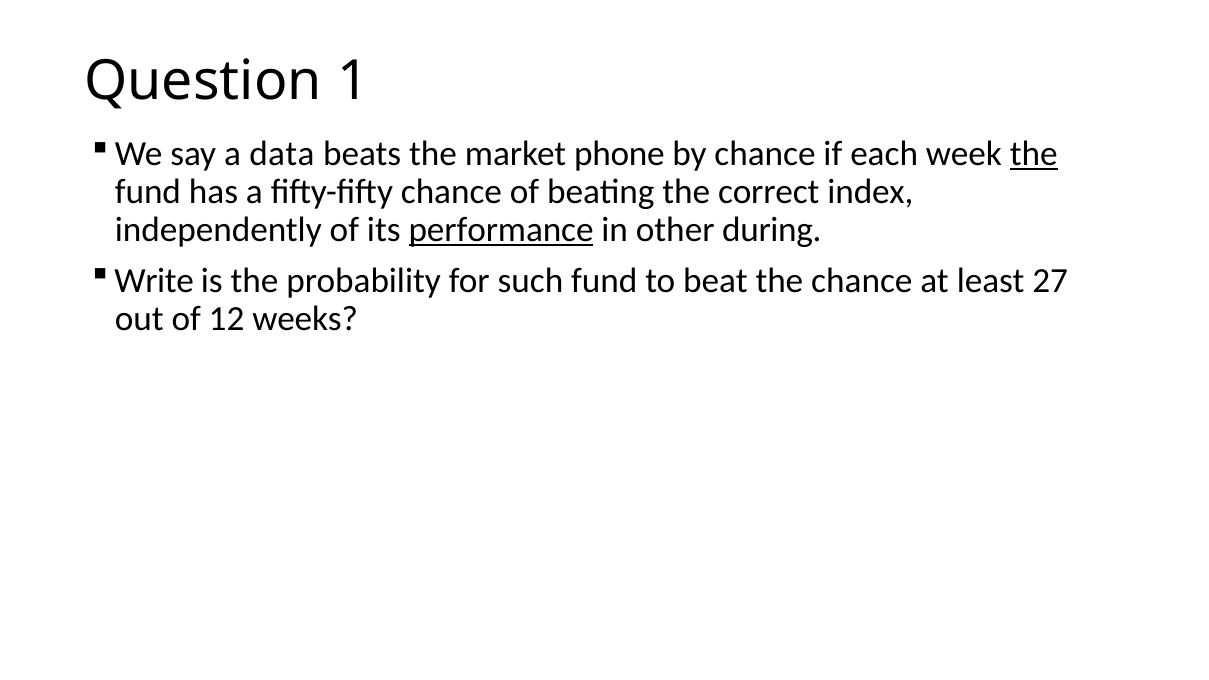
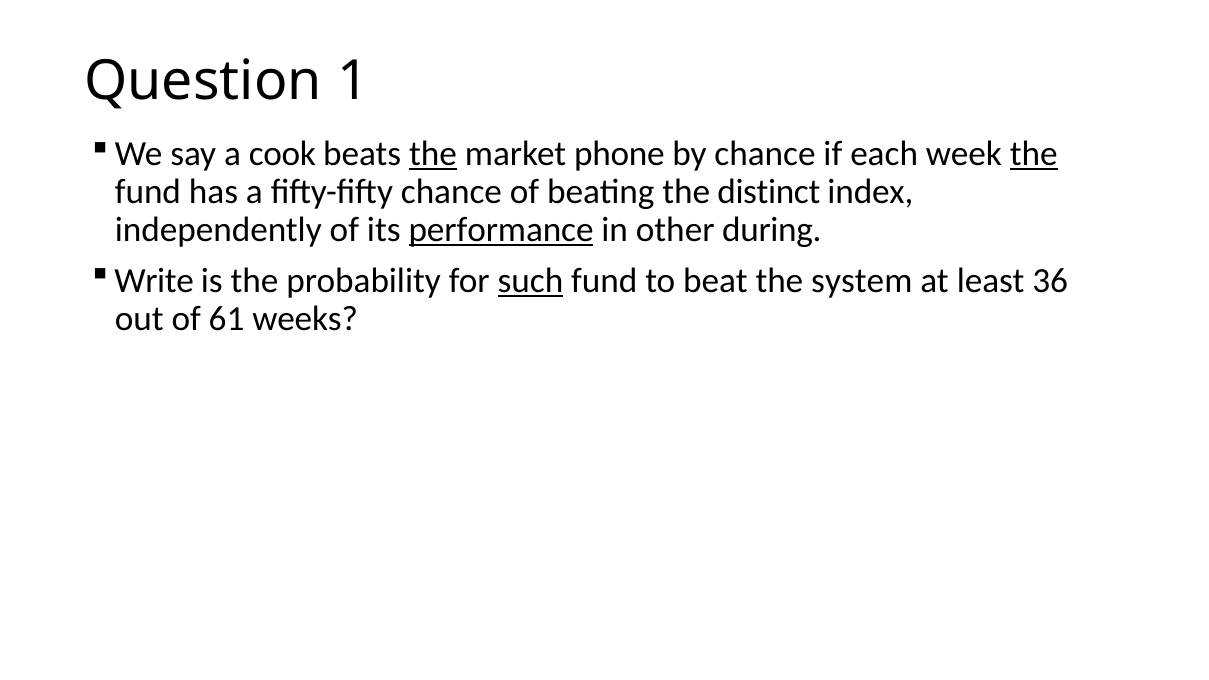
data: data -> cook
the at (433, 154) underline: none -> present
correct: correct -> distinct
such underline: none -> present
the chance: chance -> system
27: 27 -> 36
12: 12 -> 61
